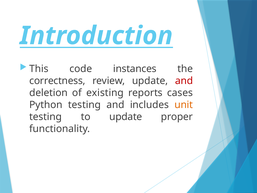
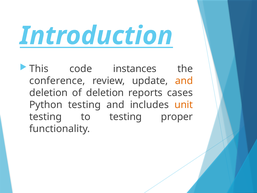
correctness: correctness -> conference
and at (184, 81) colour: red -> orange
of existing: existing -> deletion
to update: update -> testing
